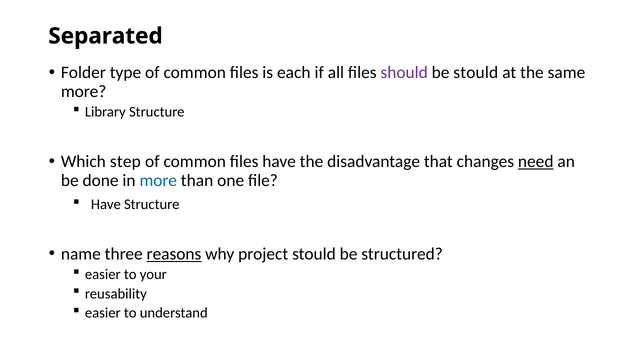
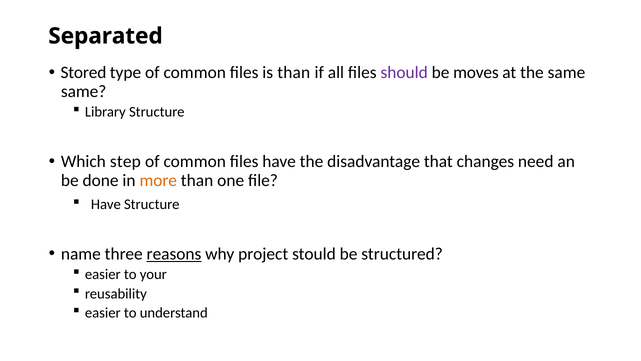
Folder: Folder -> Stored
is each: each -> than
be stould: stould -> moves
more at (84, 91): more -> same
need underline: present -> none
more at (158, 180) colour: blue -> orange
